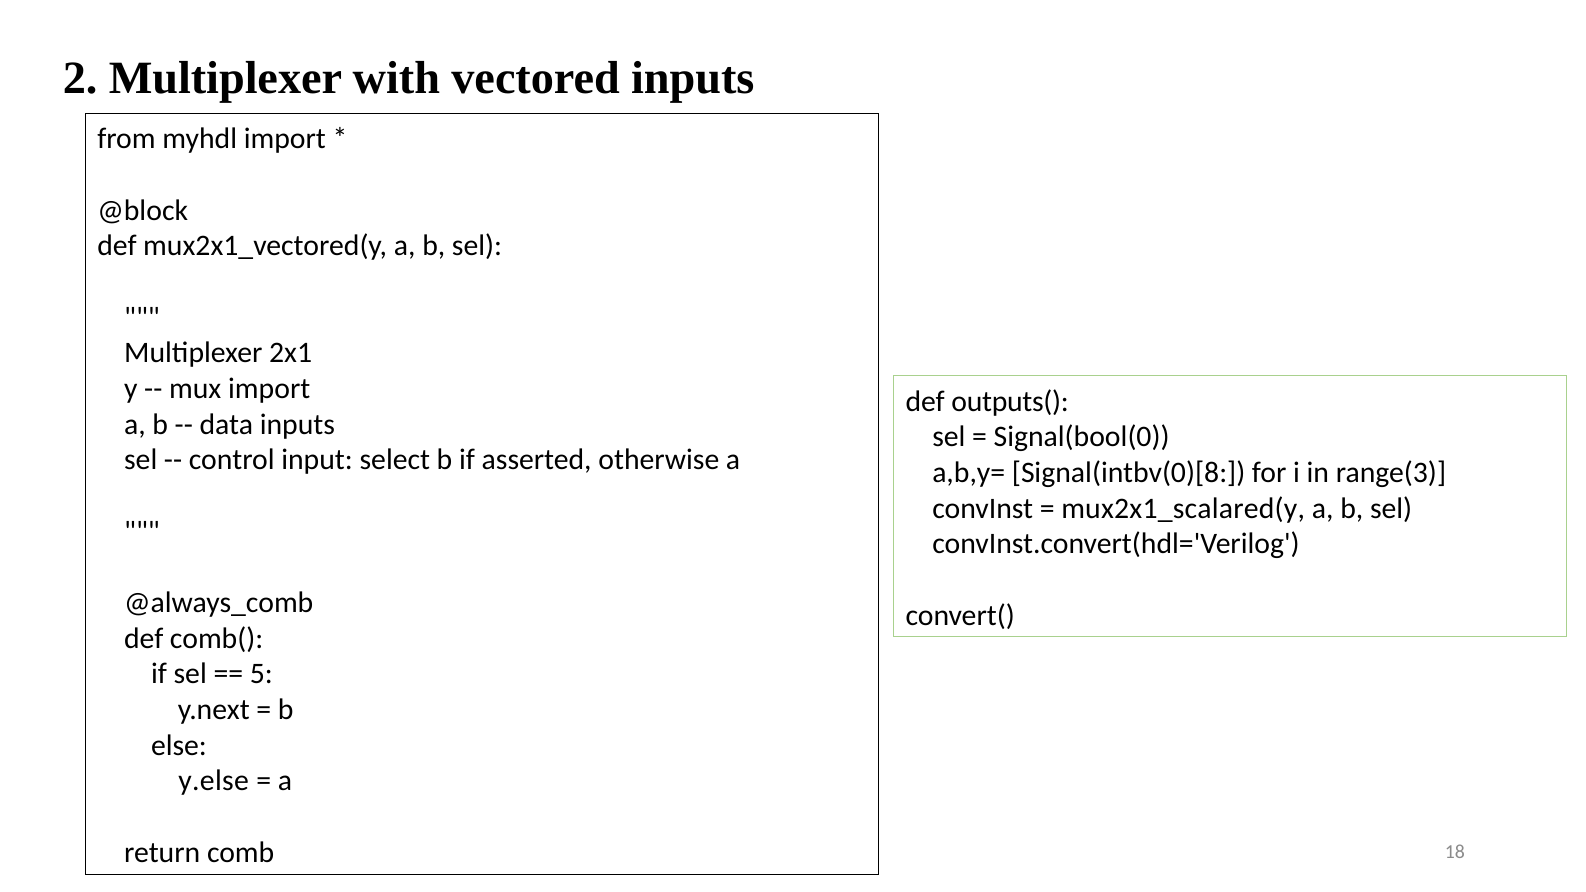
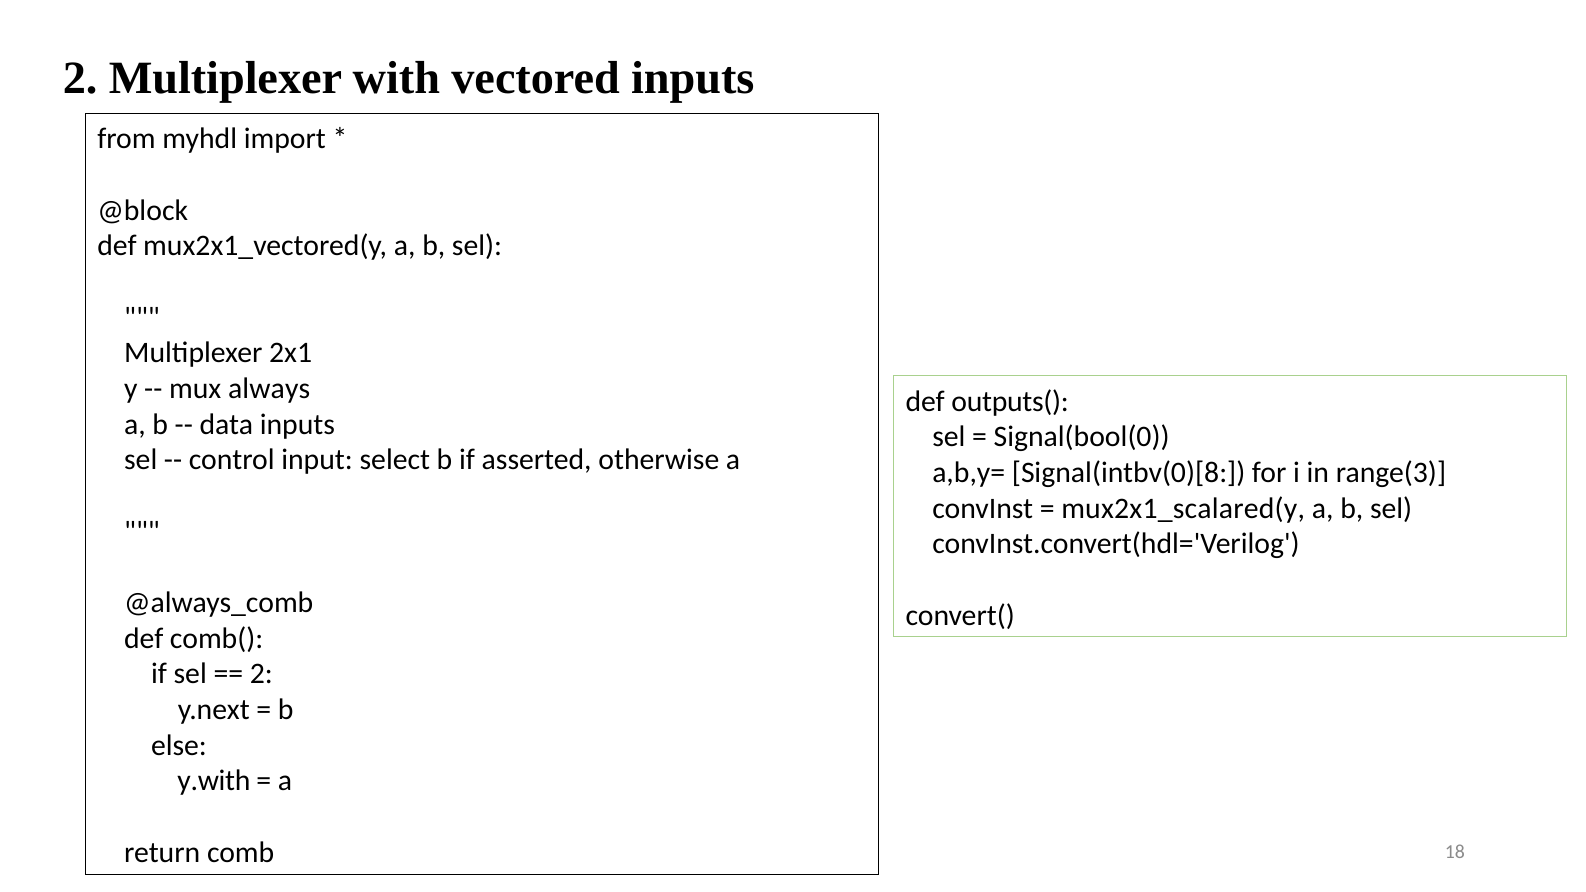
mux import: import -> always
5 at (261, 674): 5 -> 2
y.else: y.else -> y.with
